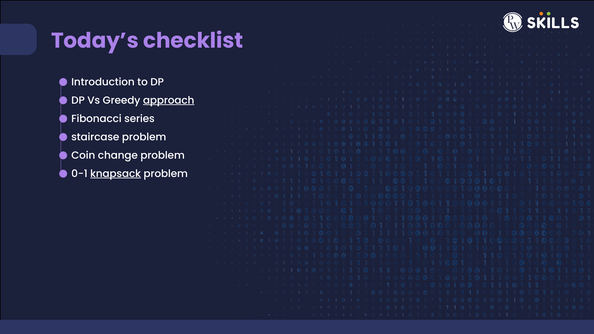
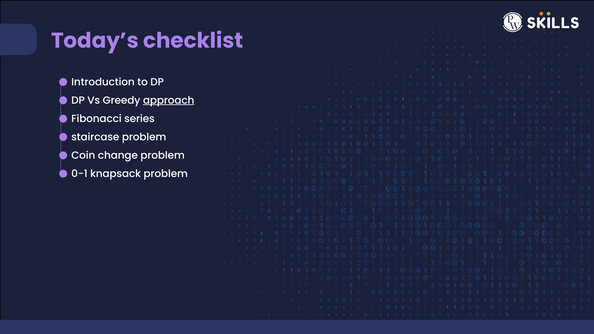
knapsack underline: present -> none
